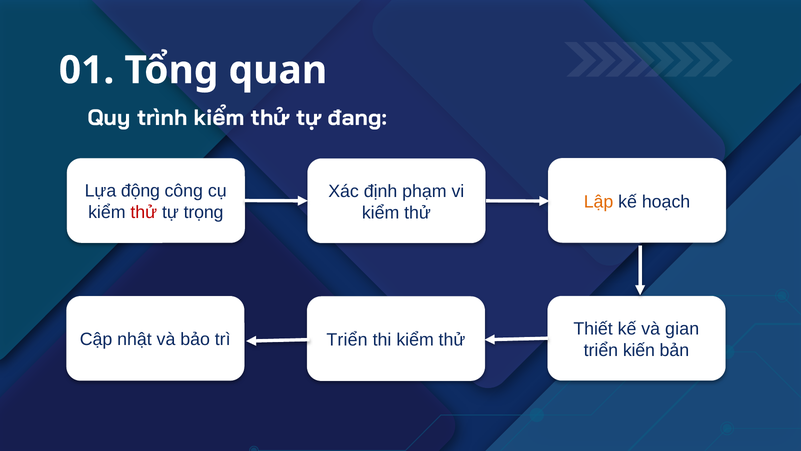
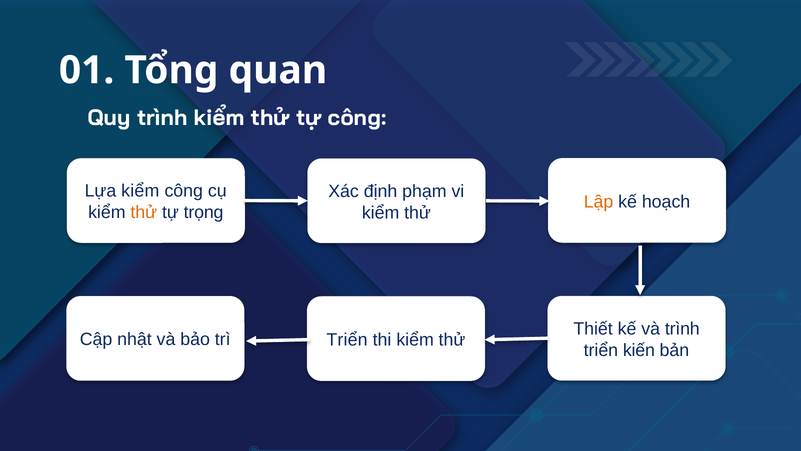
tự đang: đang -> công
Lựa động: động -> kiểm
thử at (144, 212) colour: red -> orange
và gian: gian -> trình
